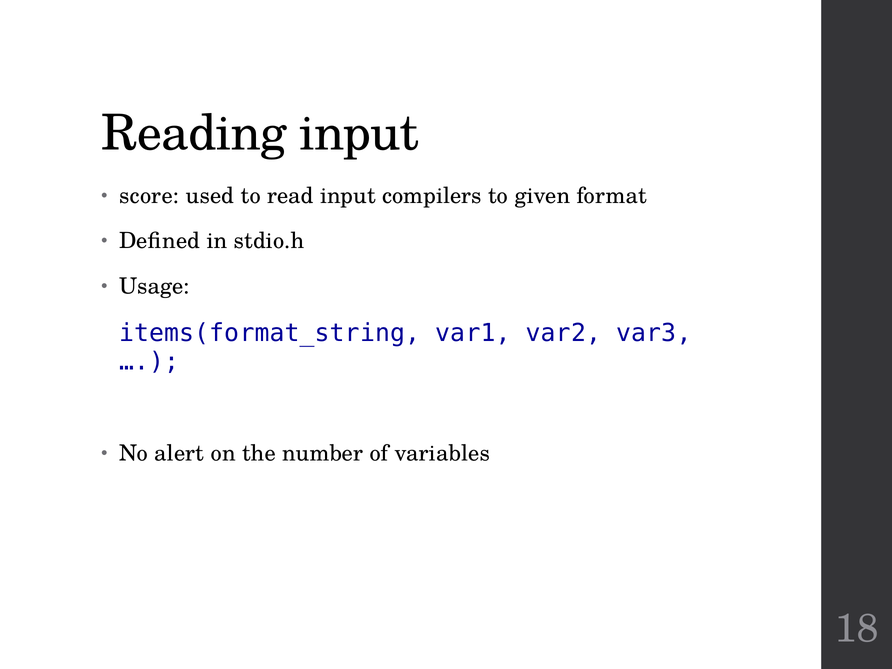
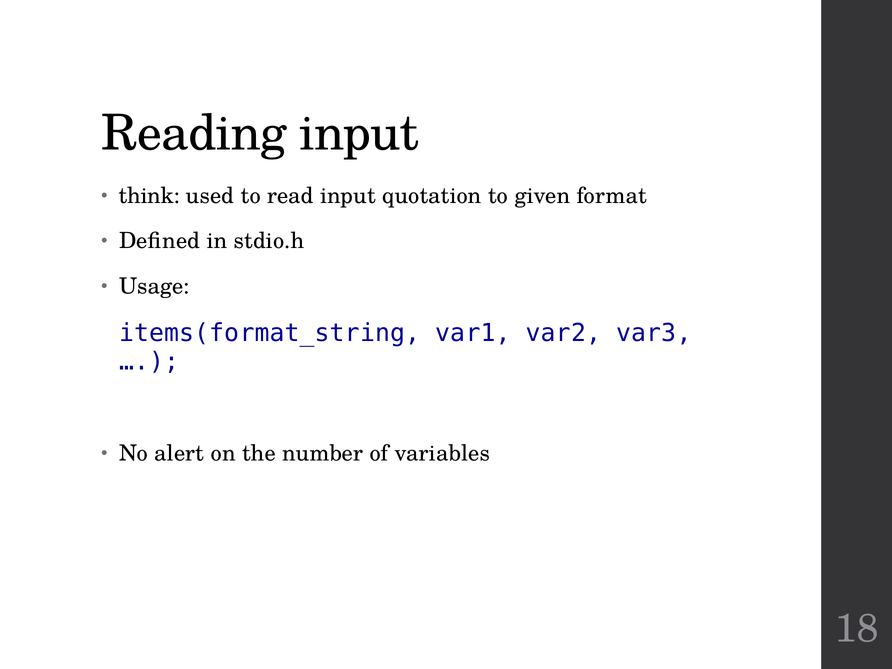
score: score -> think
compilers: compilers -> quotation
